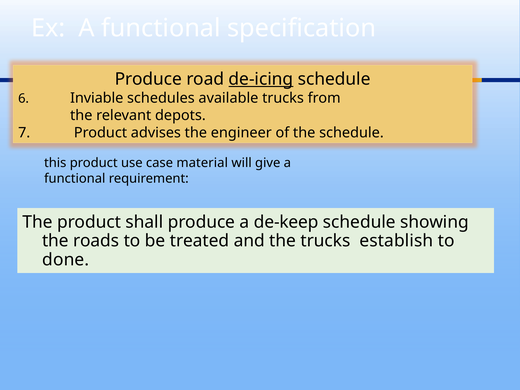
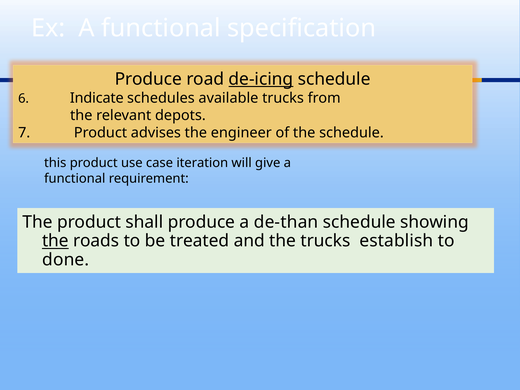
Inviable: Inviable -> Indicate
material: material -> iteration
de-keep: de-keep -> de-than
the at (55, 241) underline: none -> present
